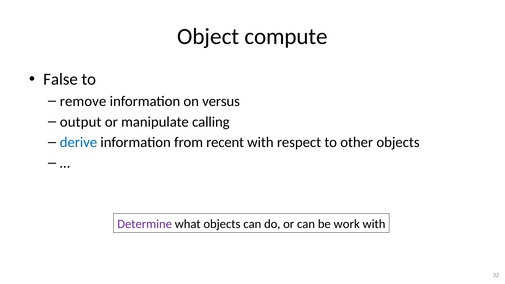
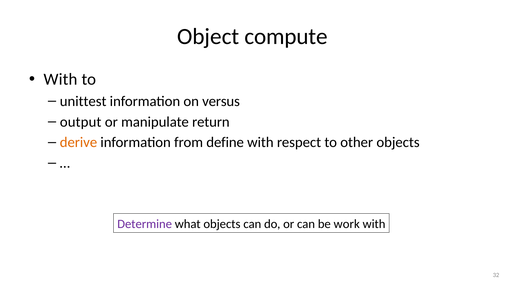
False at (61, 79): False -> With
remove: remove -> unittest
calling: calling -> return
derive colour: blue -> orange
recent: recent -> define
